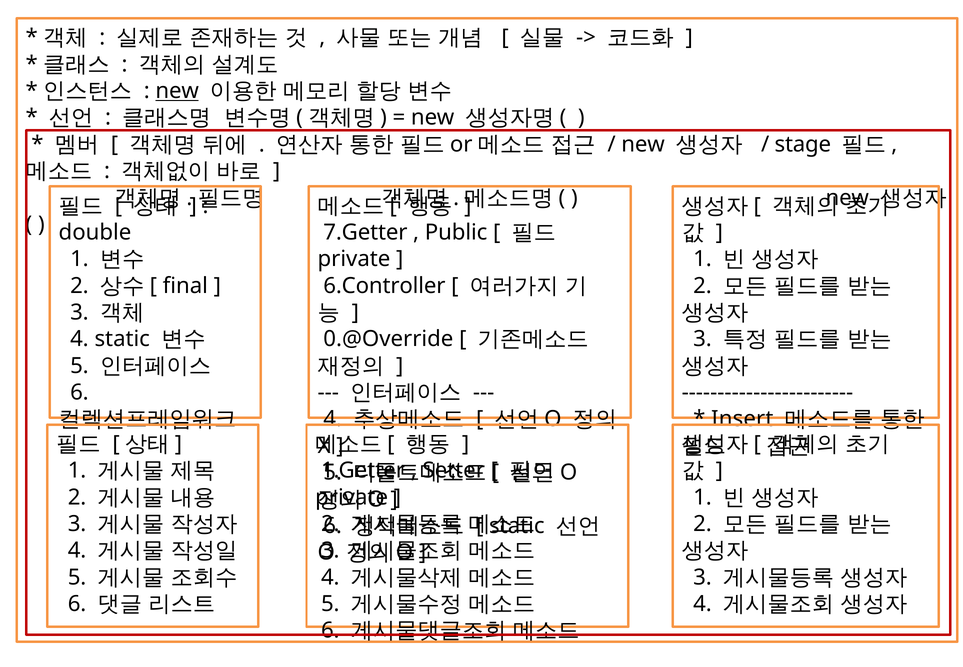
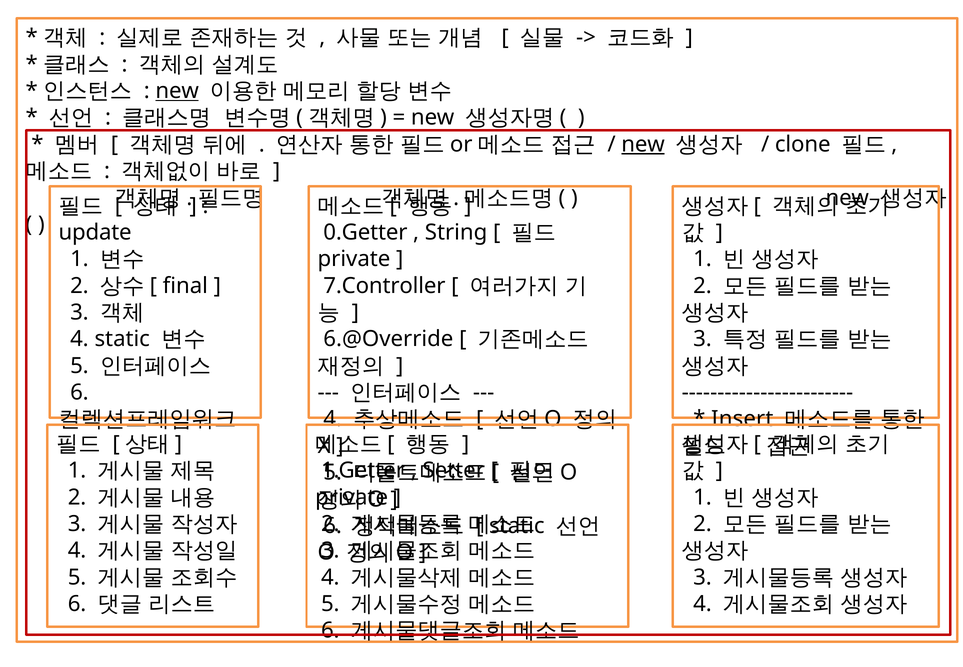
new at (643, 144) underline: none -> present
stage: stage -> clone
double: double -> update
7.Getter: 7.Getter -> 0.Getter
Public: Public -> String
6.Controller: 6.Controller -> 7.Controller
0.@Override: 0.@Override -> 6.@Override
